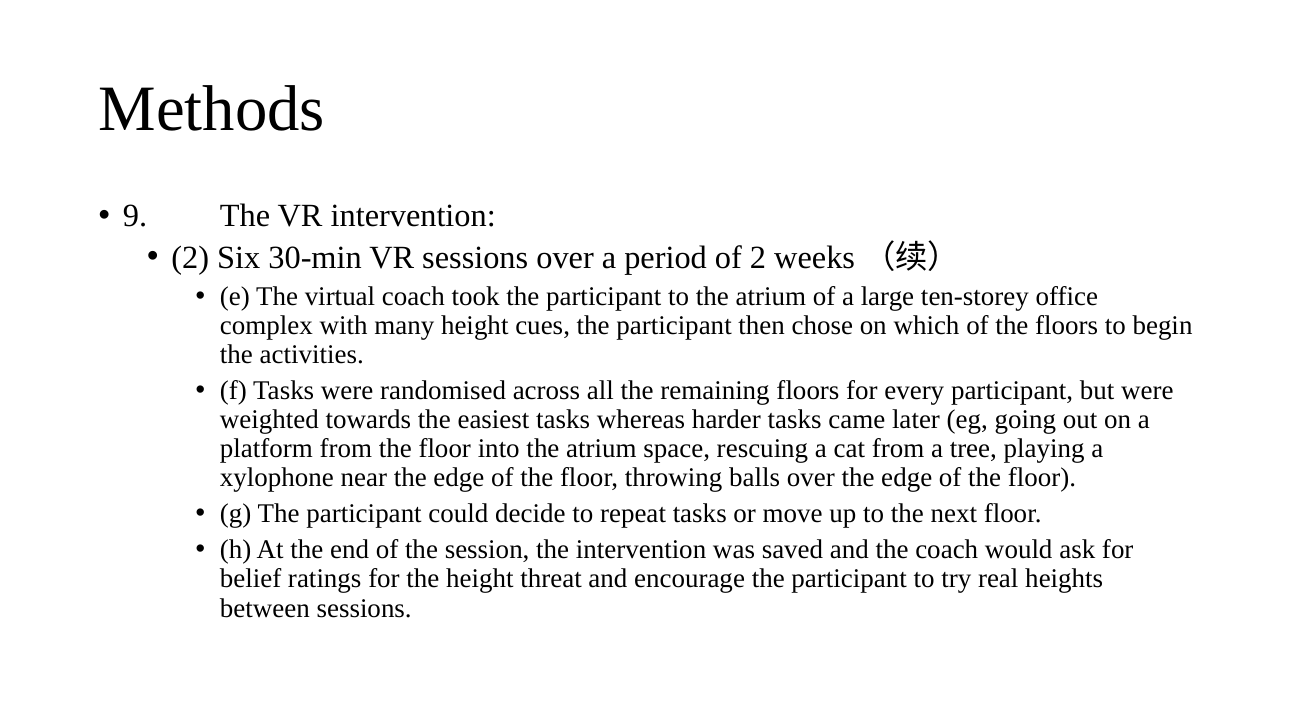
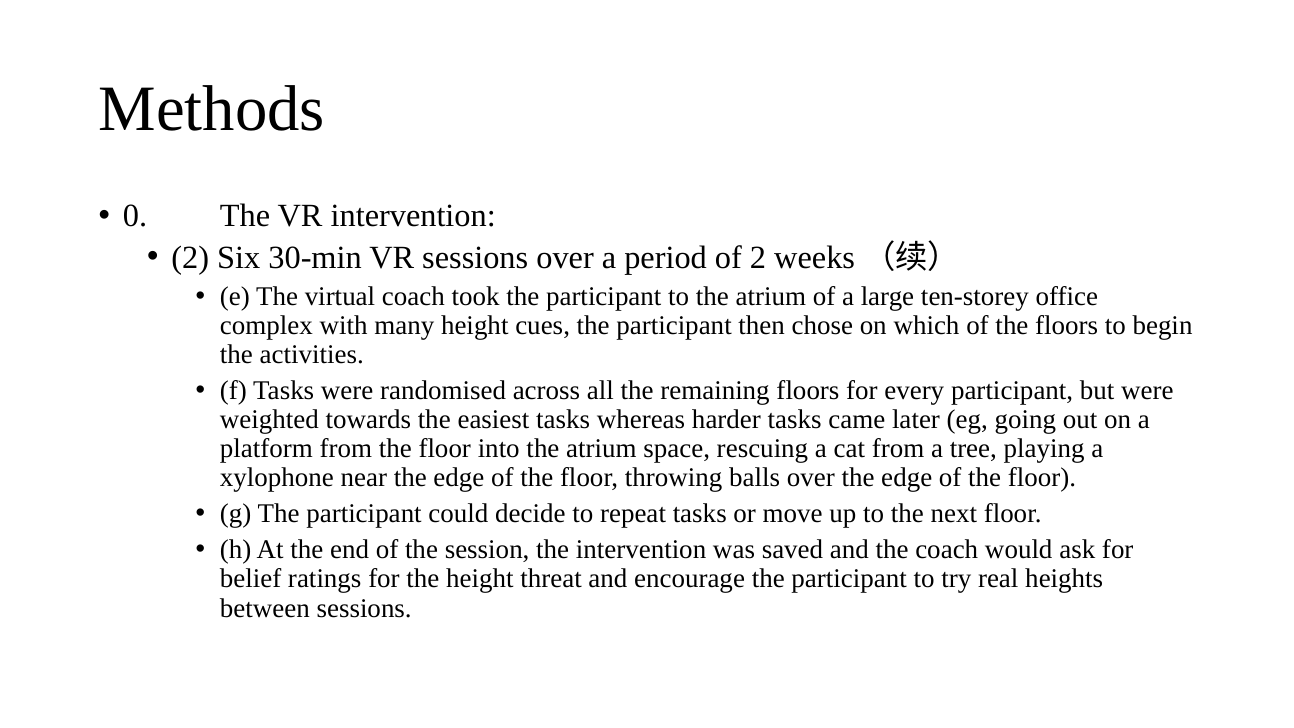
9: 9 -> 0
